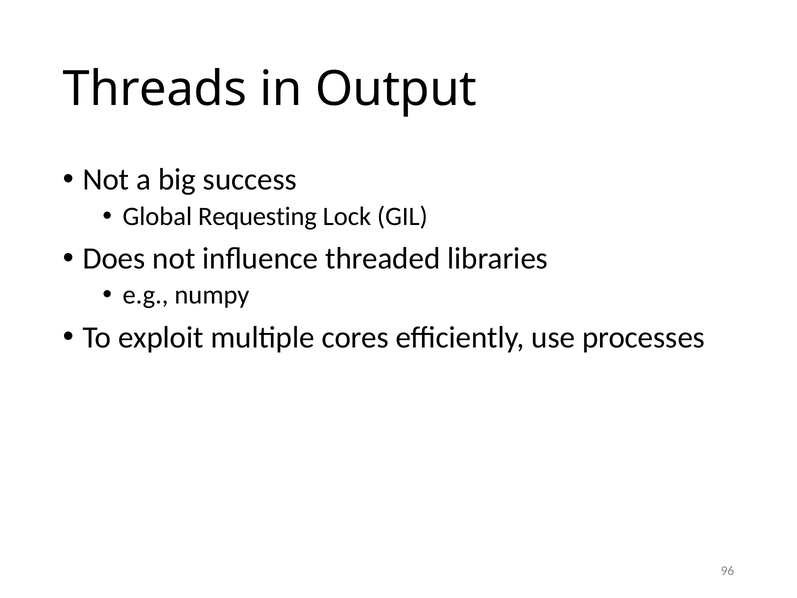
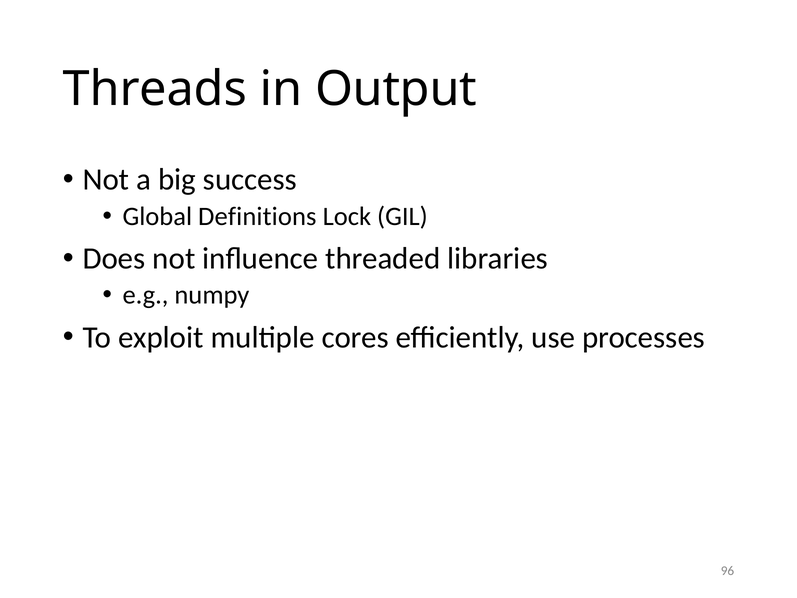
Requesting: Requesting -> Definitions
